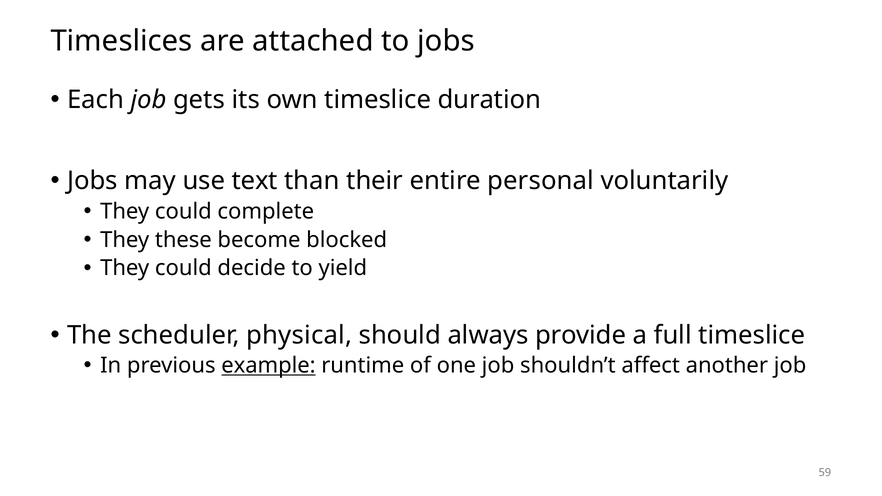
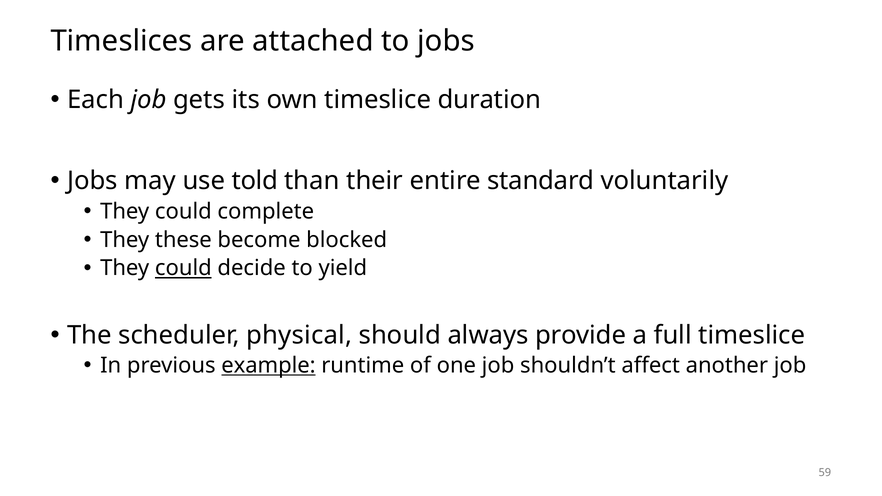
text: text -> told
personal: personal -> standard
could at (183, 268) underline: none -> present
